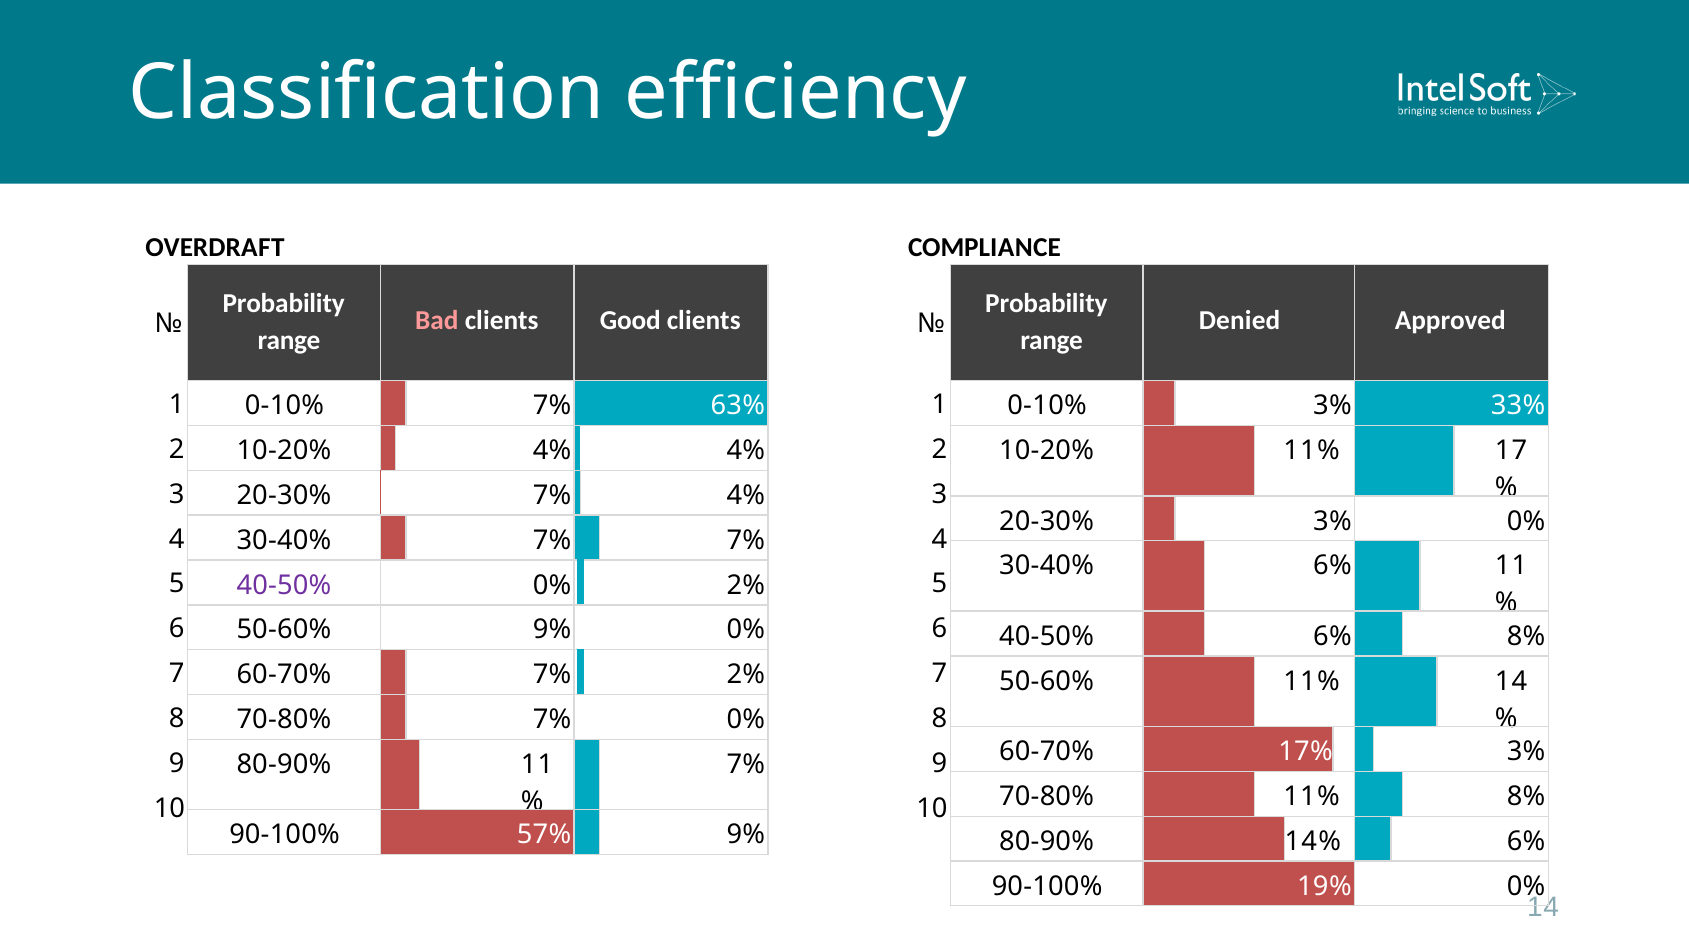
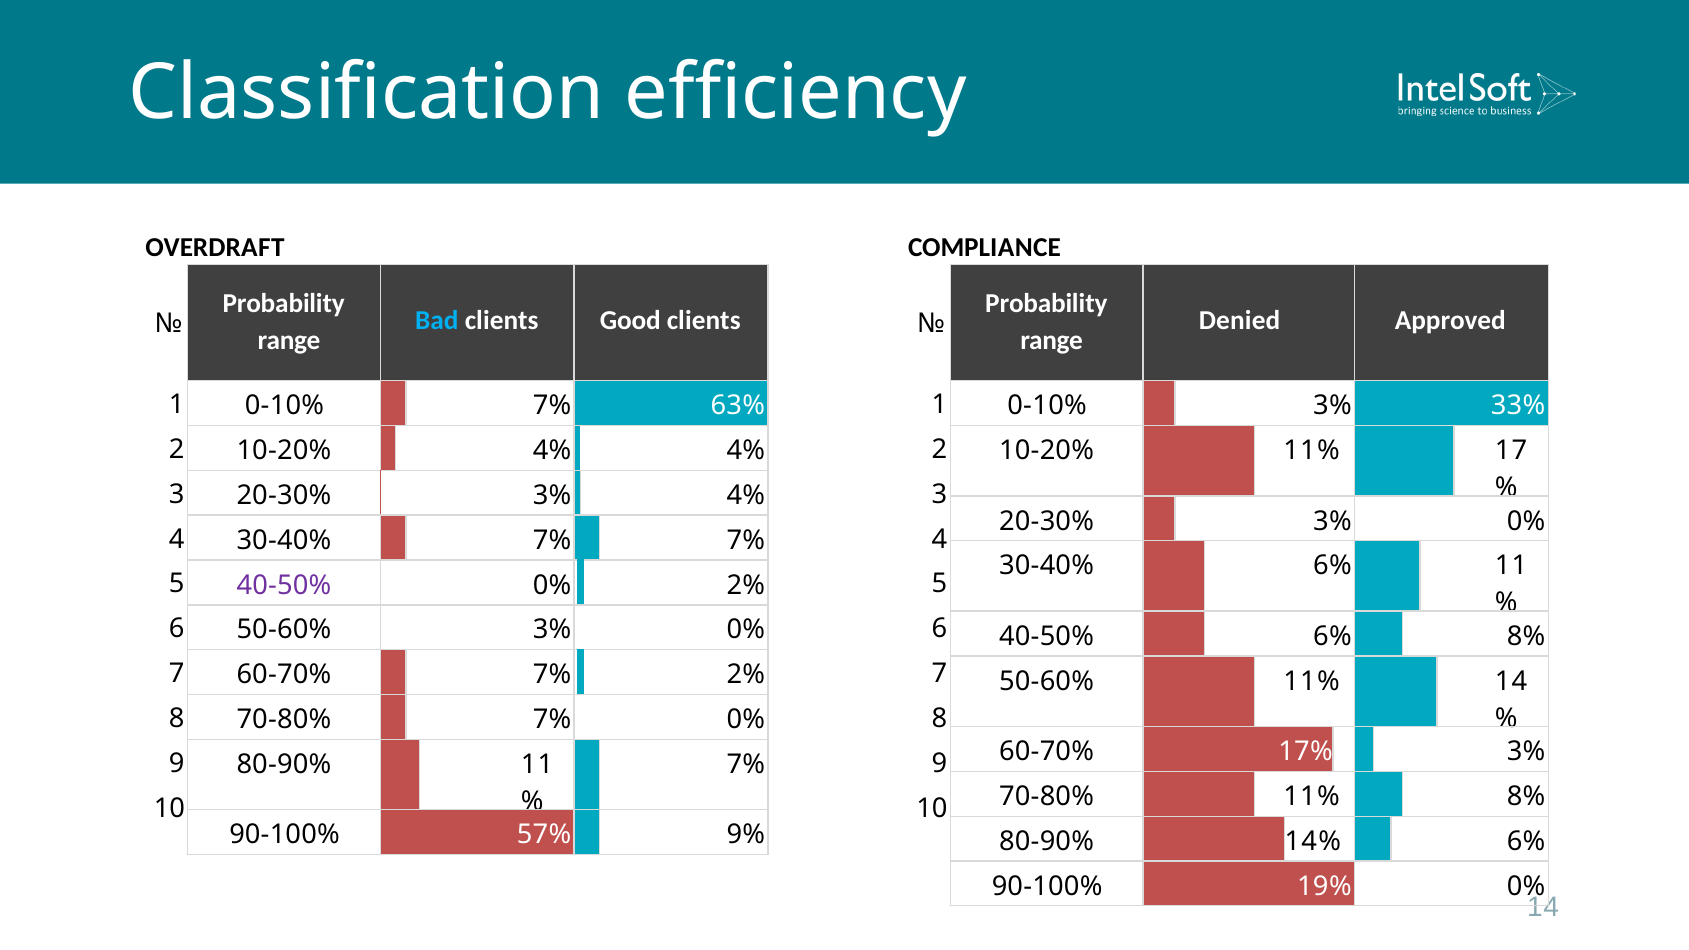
Bad colour: pink -> light blue
7% at (552, 495): 7% -> 3%
50-60% 9%: 9% -> 3%
